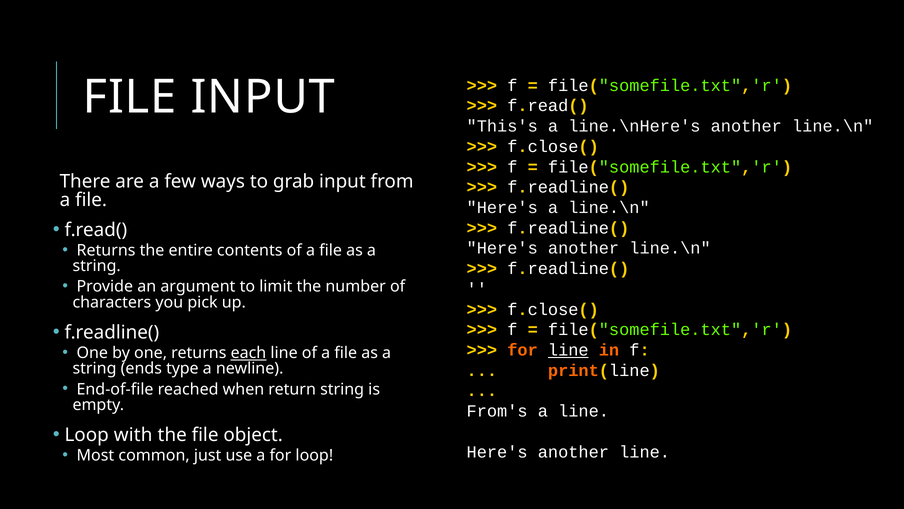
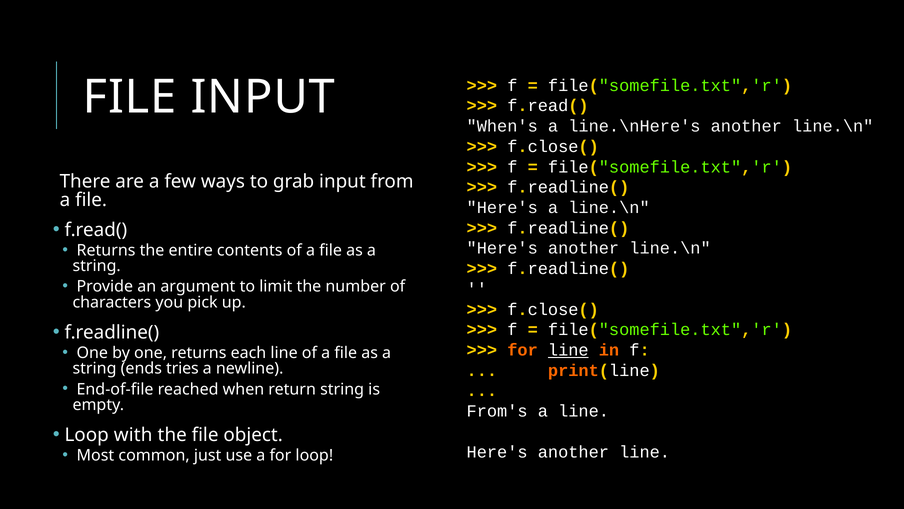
This's: This's -> When's
each underline: present -> none
type: type -> tries
